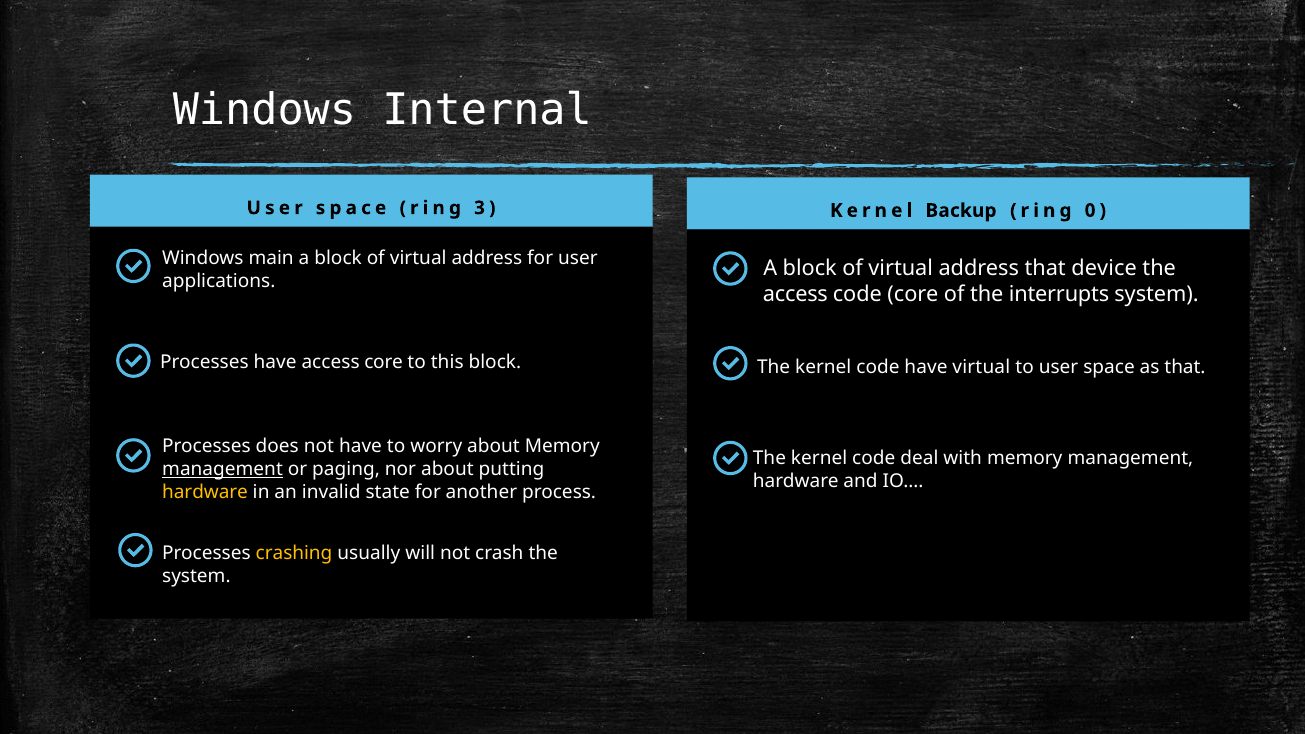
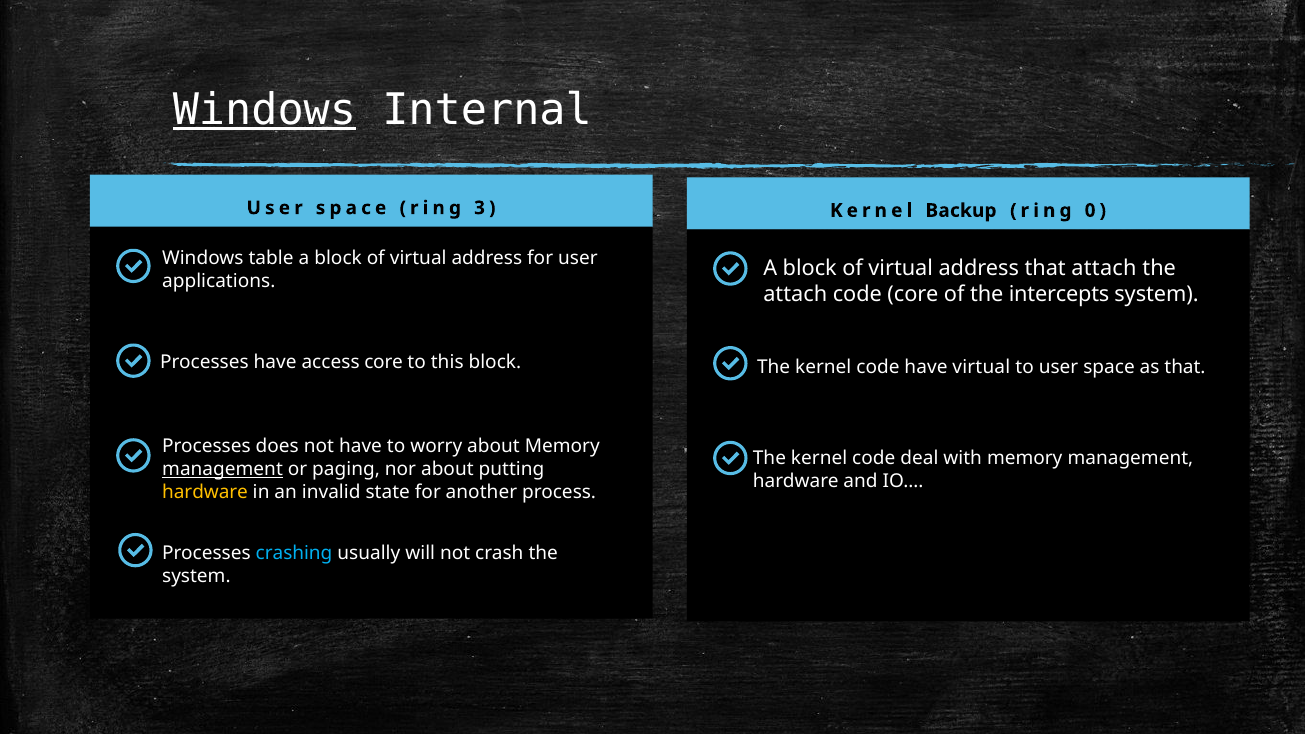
Windows at (264, 110) underline: none -> present
main: main -> table
that device: device -> attach
access at (795, 295): access -> attach
interrupts: interrupts -> intercepts
crashing colour: yellow -> light blue
